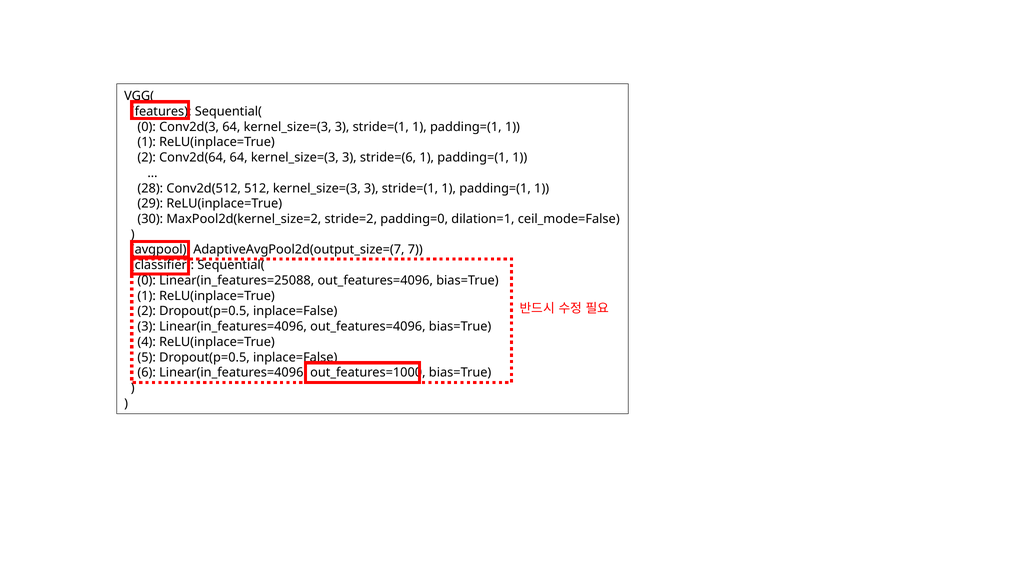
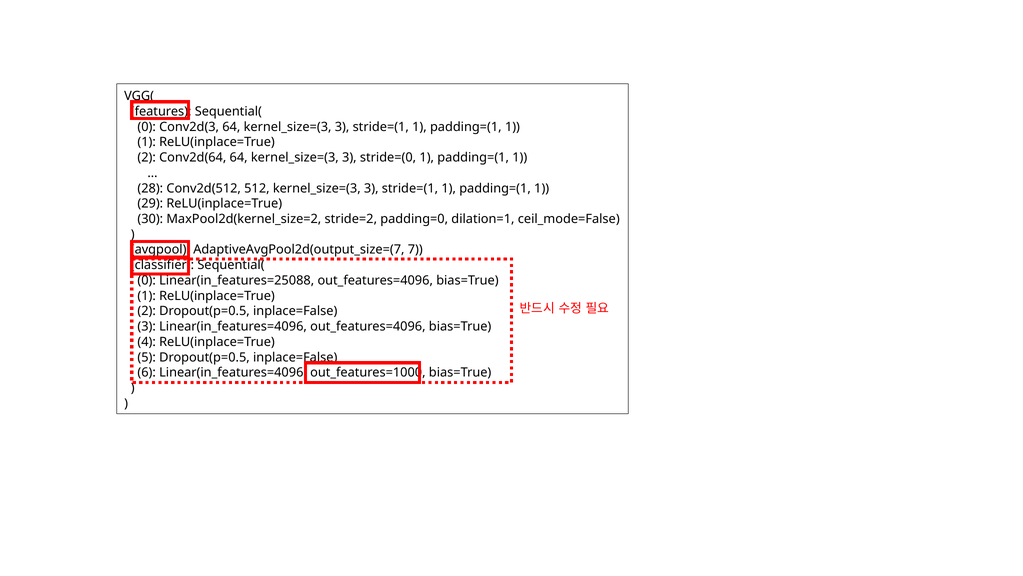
stride=(6: stride=(6 -> stride=(0
